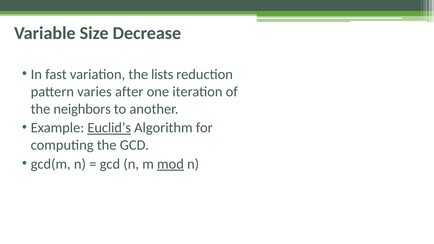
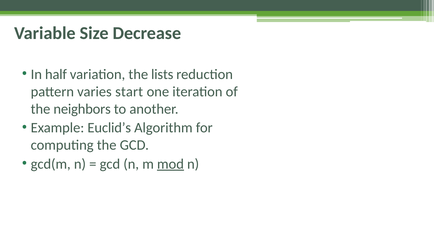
fast: fast -> half
after: after -> start
Euclid’s underline: present -> none
